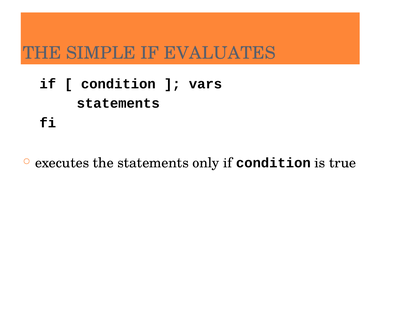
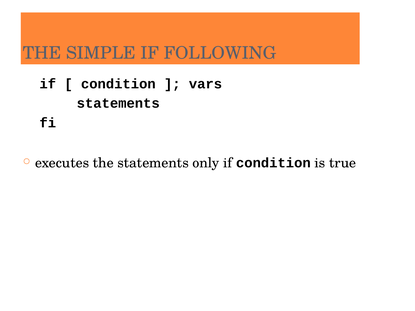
EVALUATES: EVALUATES -> FOLLOWING
